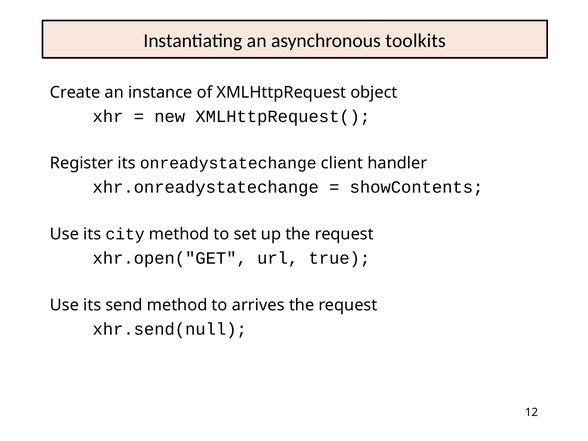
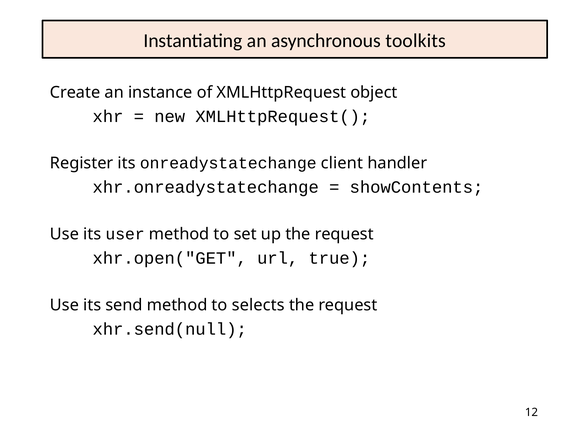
city: city -> user
arrives: arrives -> selects
